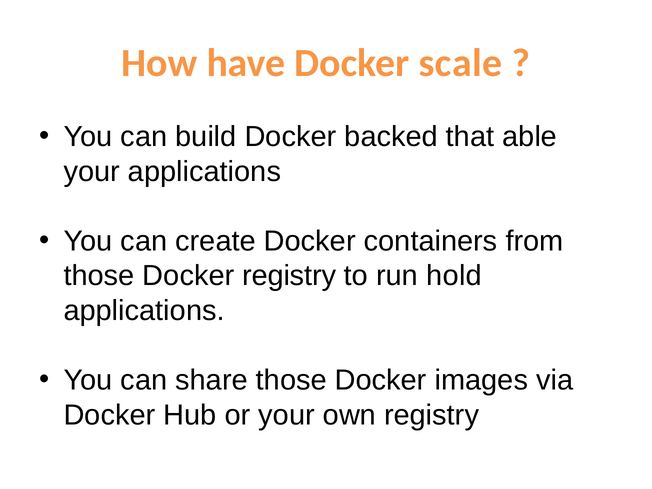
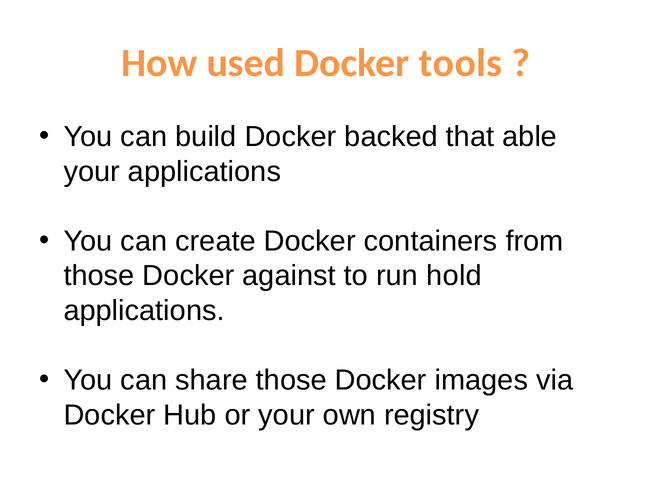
have: have -> used
scale: scale -> tools
Docker registry: registry -> against
